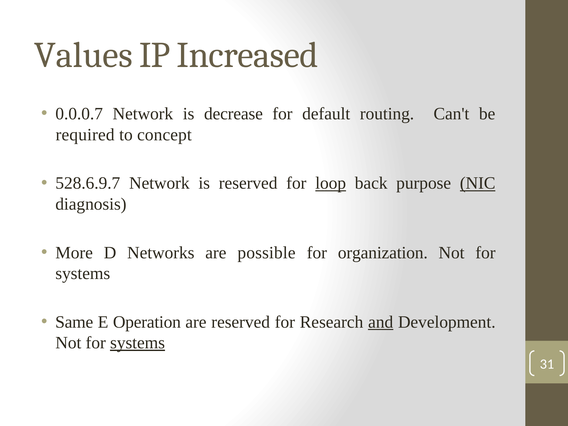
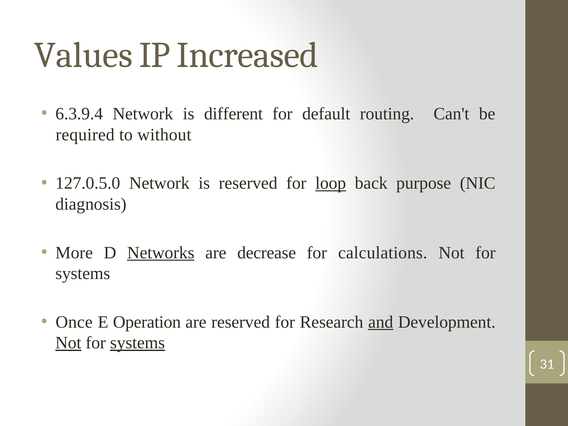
0.0.0.7: 0.0.0.7 -> 6.3.9.4
decrease: decrease -> different
concept: concept -> without
528.6.9.7: 528.6.9.7 -> 127.0.5.0
NIC underline: present -> none
Networks underline: none -> present
possible: possible -> decrease
organization: organization -> calculations
Same: Same -> Once
Not at (68, 343) underline: none -> present
